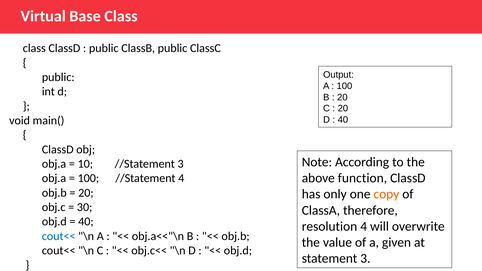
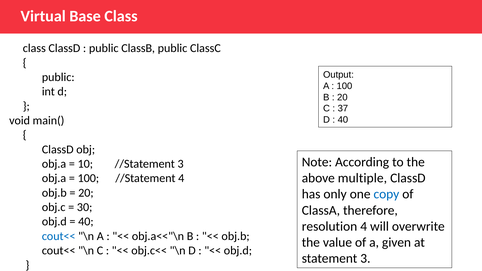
20 at (343, 109): 20 -> 37
function: function -> multiple
copy colour: orange -> blue
